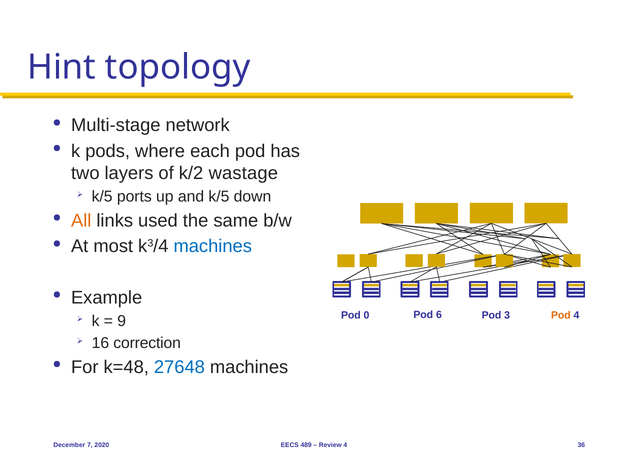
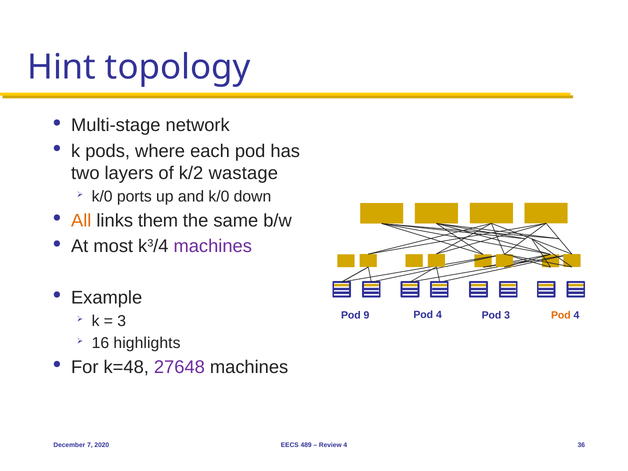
k/5 at (102, 196): k/5 -> k/0
and k/5: k/5 -> k/0
used: used -> them
machines at (213, 246) colour: blue -> purple
0: 0 -> 9
6 at (439, 315): 6 -> 4
9 at (122, 321): 9 -> 3
correction: correction -> highlights
27648 colour: blue -> purple
